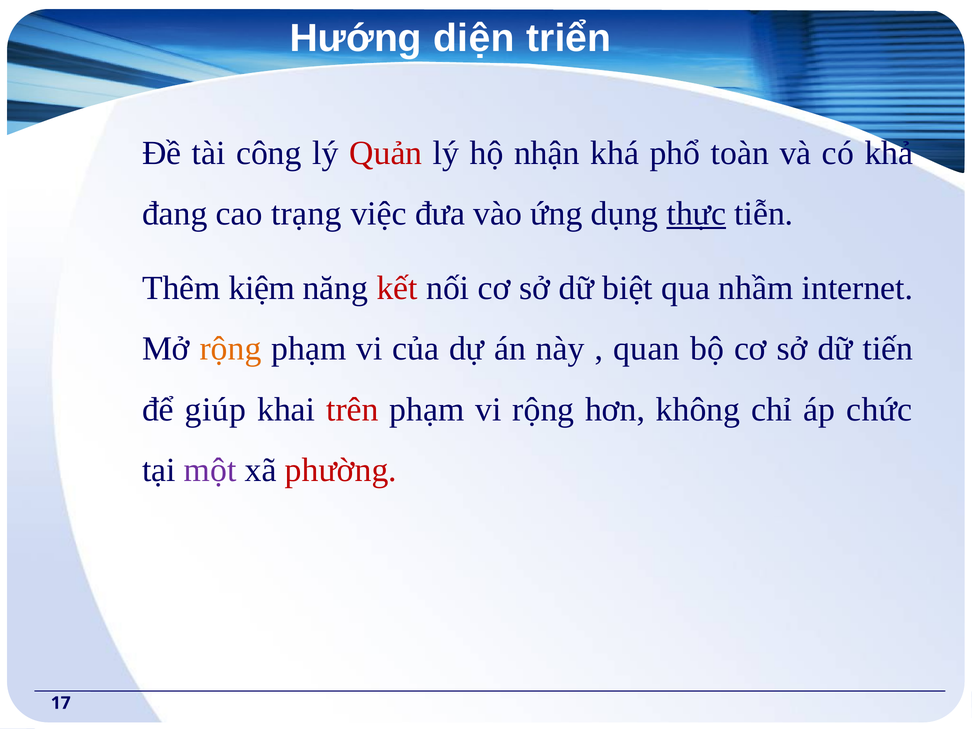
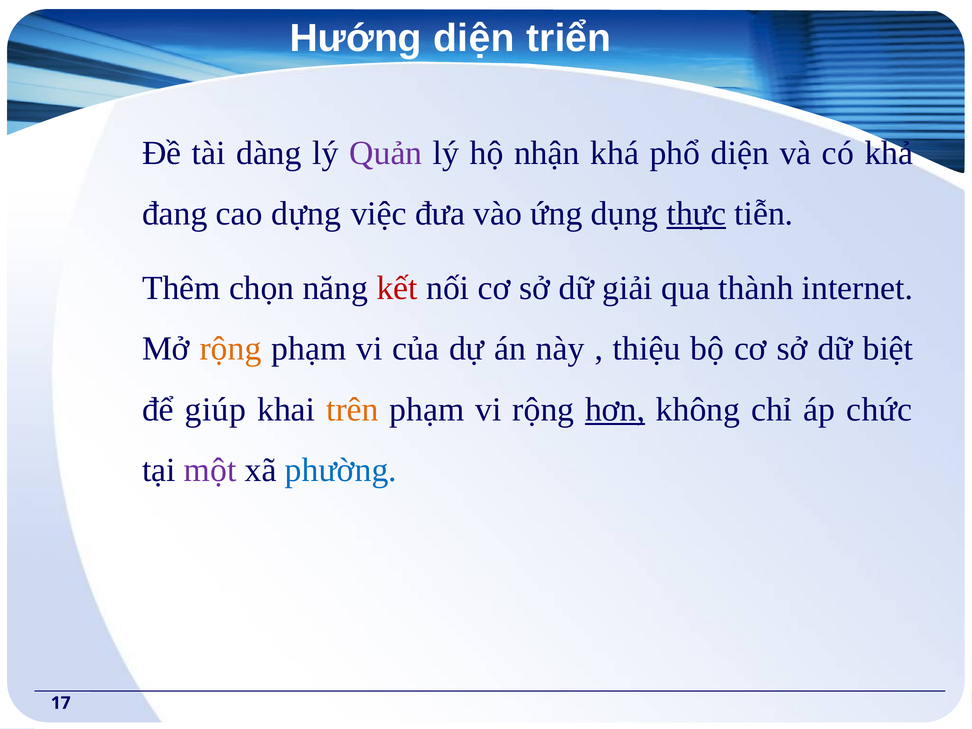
công: công -> dàng
Quản colour: red -> purple
phổ toàn: toàn -> diện
trạng: trạng -> dựng
kiệm: kiệm -> chọn
biệt: biệt -> giải
nhầm: nhầm -> thành
quan: quan -> thiệu
tiến: tiến -> biệt
trên colour: red -> orange
hơn underline: none -> present
phường colour: red -> blue
